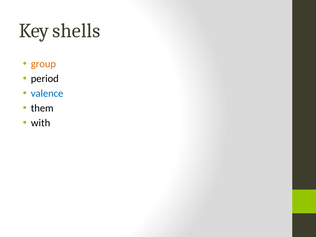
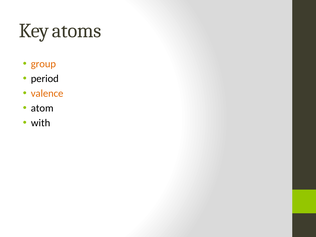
shells: shells -> atoms
valence colour: blue -> orange
them: them -> atom
